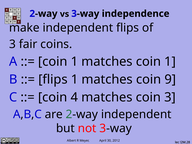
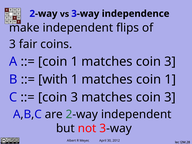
1 matches coin 1: 1 -> 3
flips at (53, 79): flips -> with
matches coin 9: 9 -> 1
4 at (74, 97): 4 -> 3
